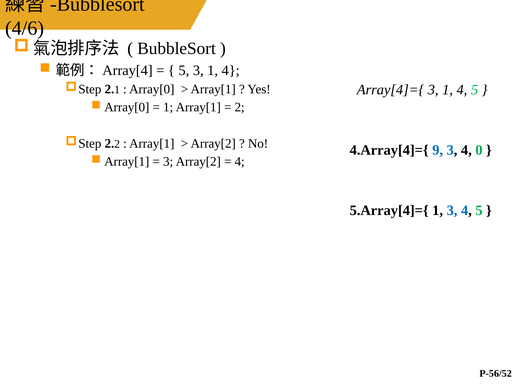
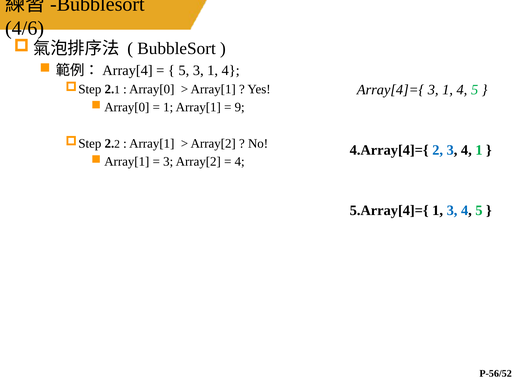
2: 2 -> 9
9: 9 -> 2
4 0: 0 -> 1
